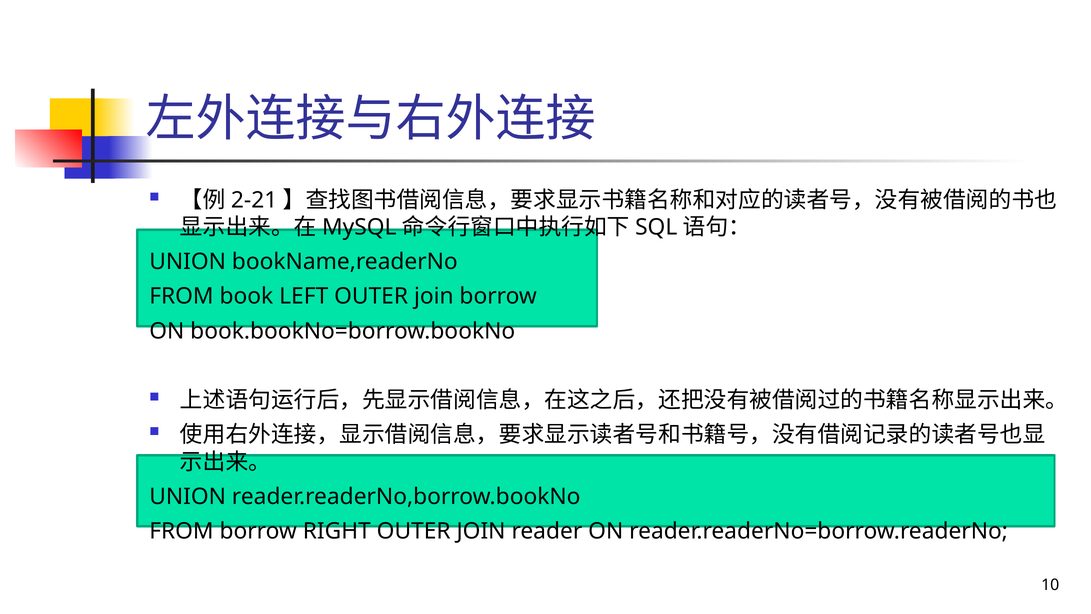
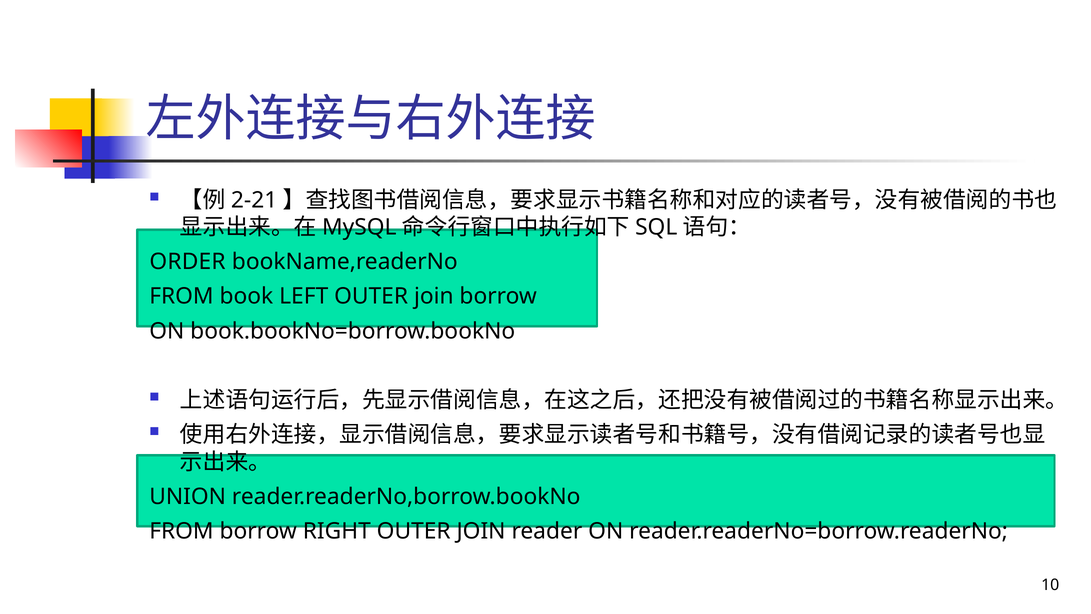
UNION at (188, 262): UNION -> ORDER
